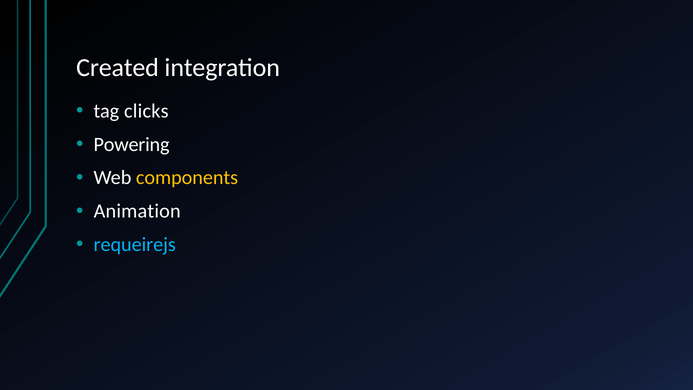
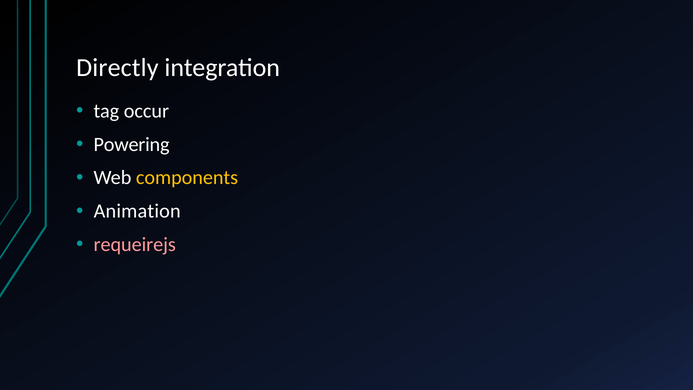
Created: Created -> Directly
clicks: clicks -> occur
requeirejs colour: light blue -> pink
